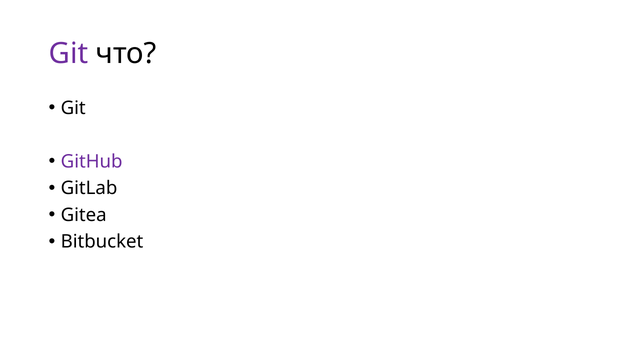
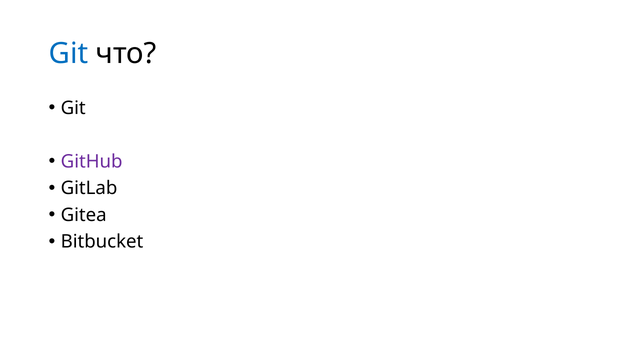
Git at (68, 54) colour: purple -> blue
